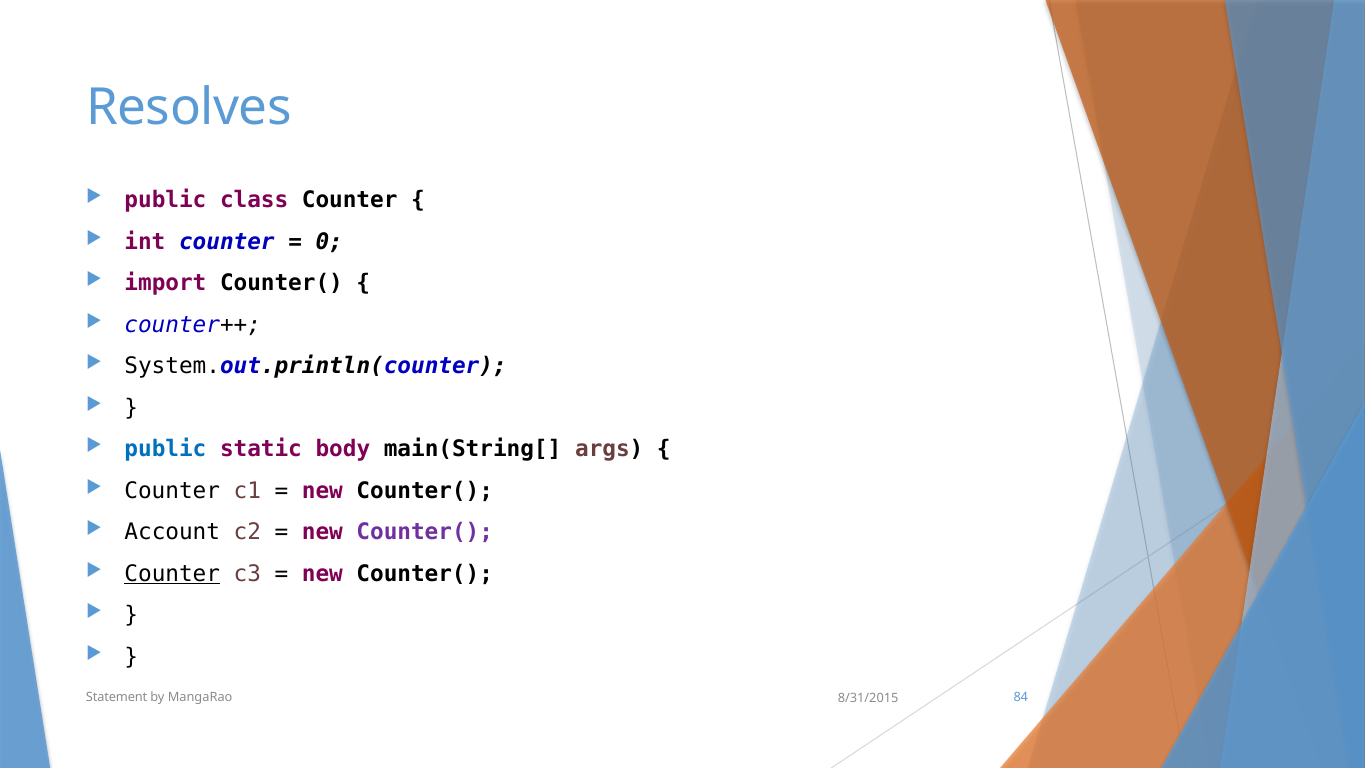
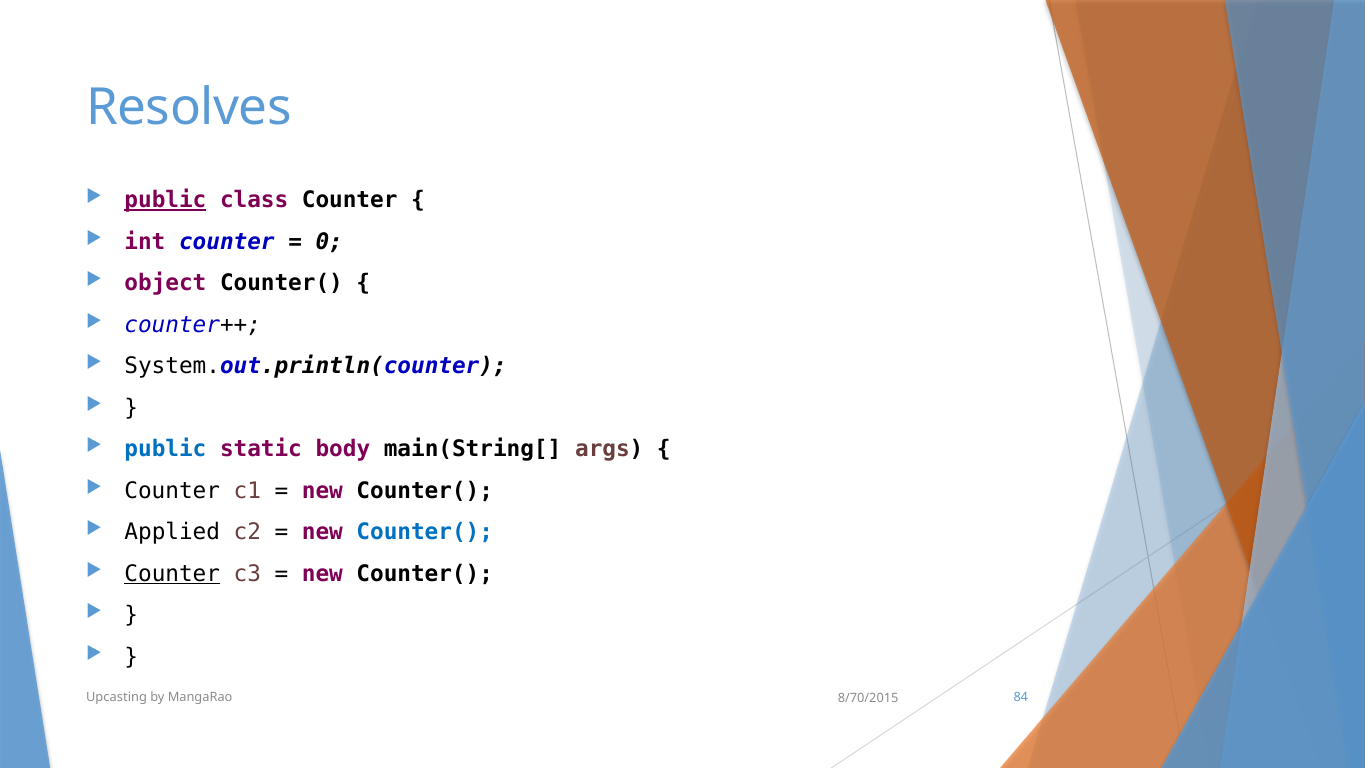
public at (165, 200) underline: none -> present
import: import -> object
Account: Account -> Applied
Counter( at (425, 532) colour: purple -> blue
Statement: Statement -> Upcasting
8/31/2015: 8/31/2015 -> 8/70/2015
